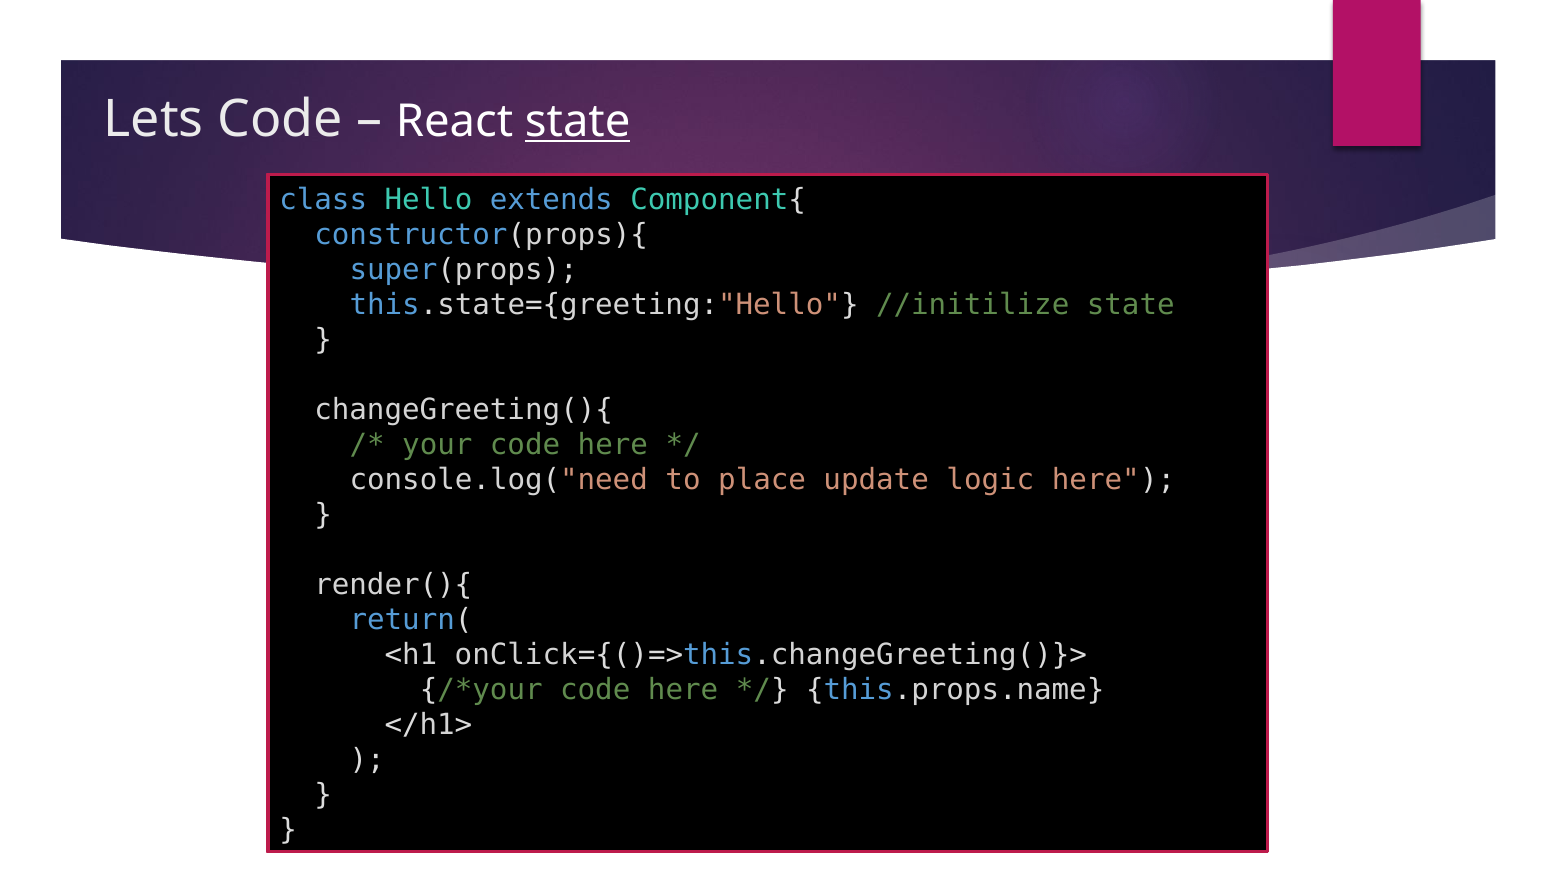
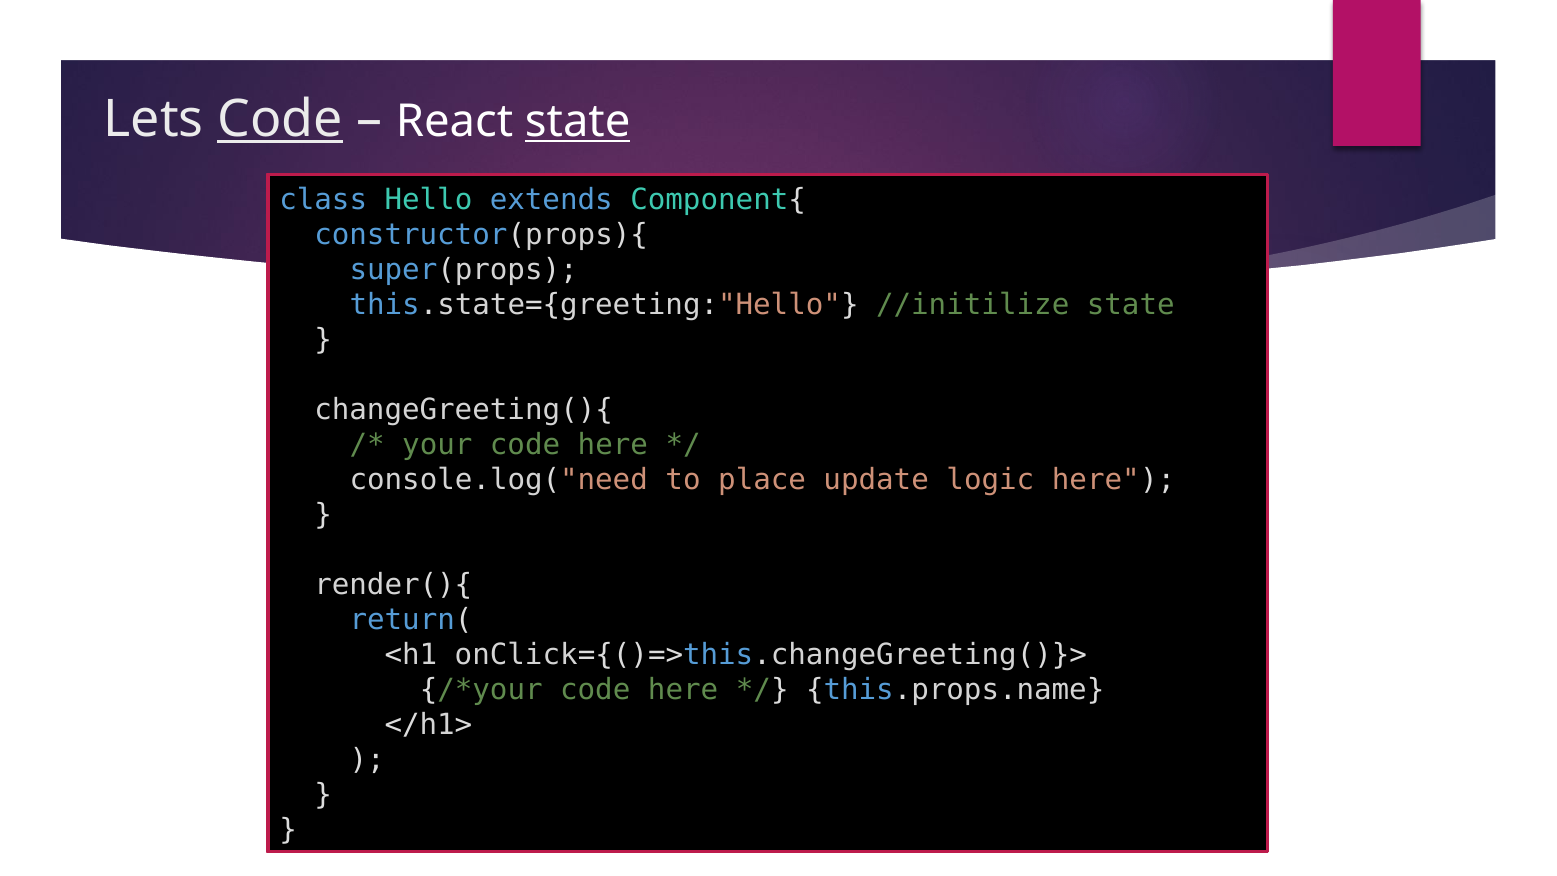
Code at (280, 119) underline: none -> present
